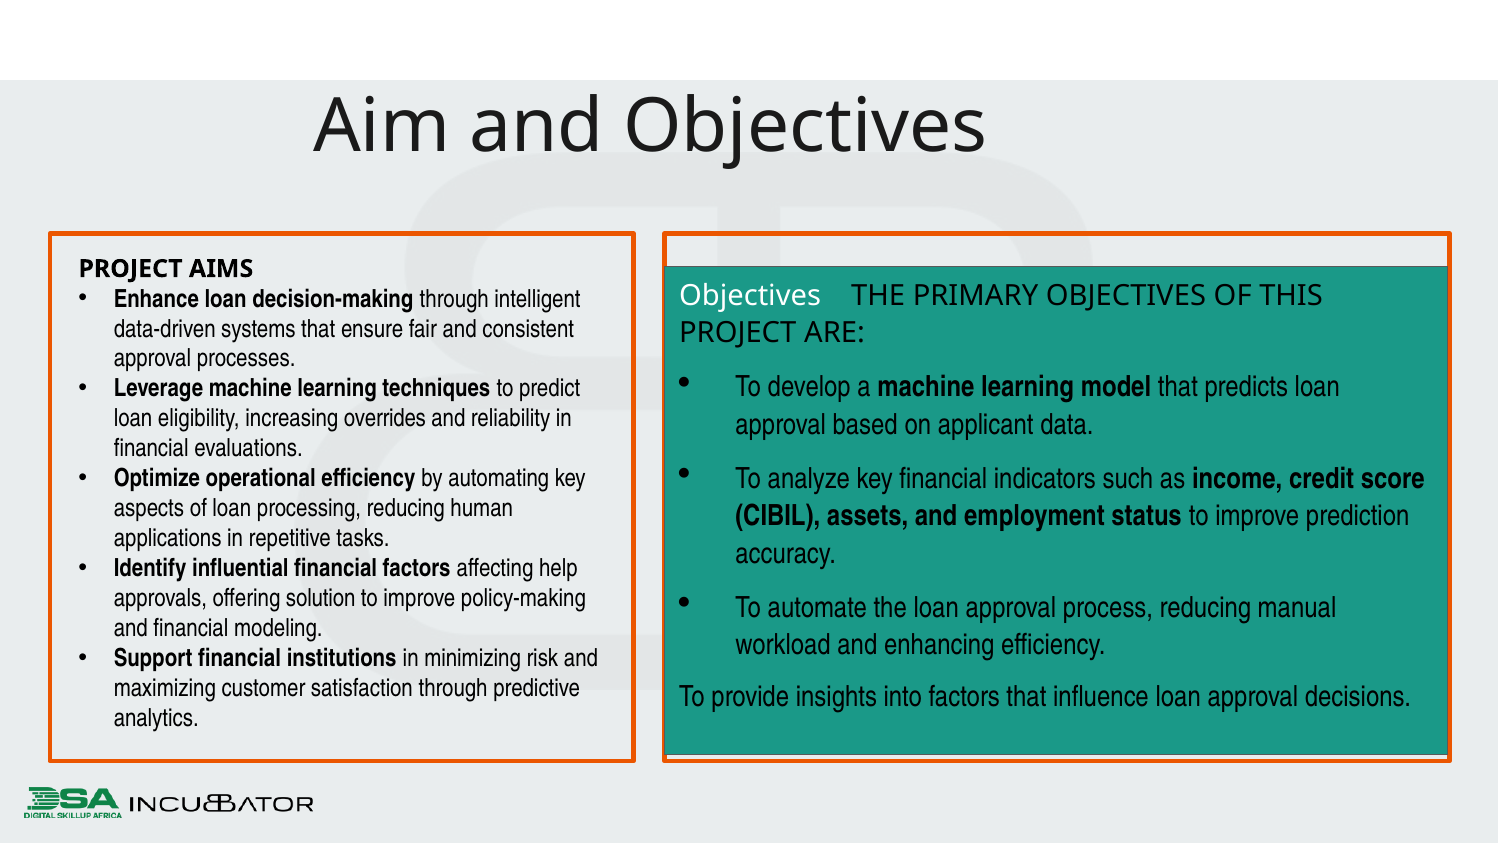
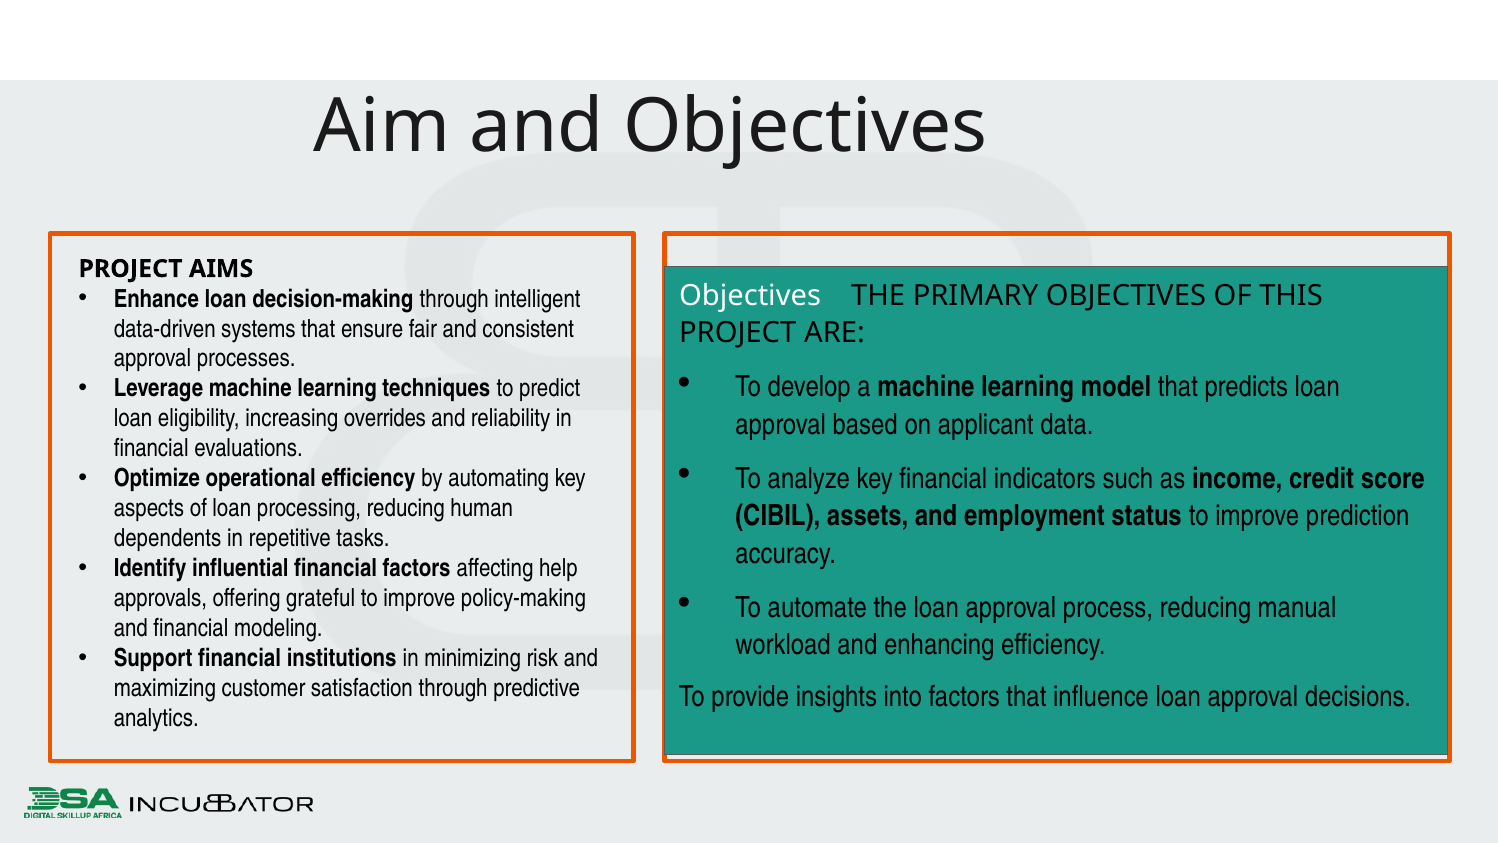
applications: applications -> dependents
solution: solution -> grateful
